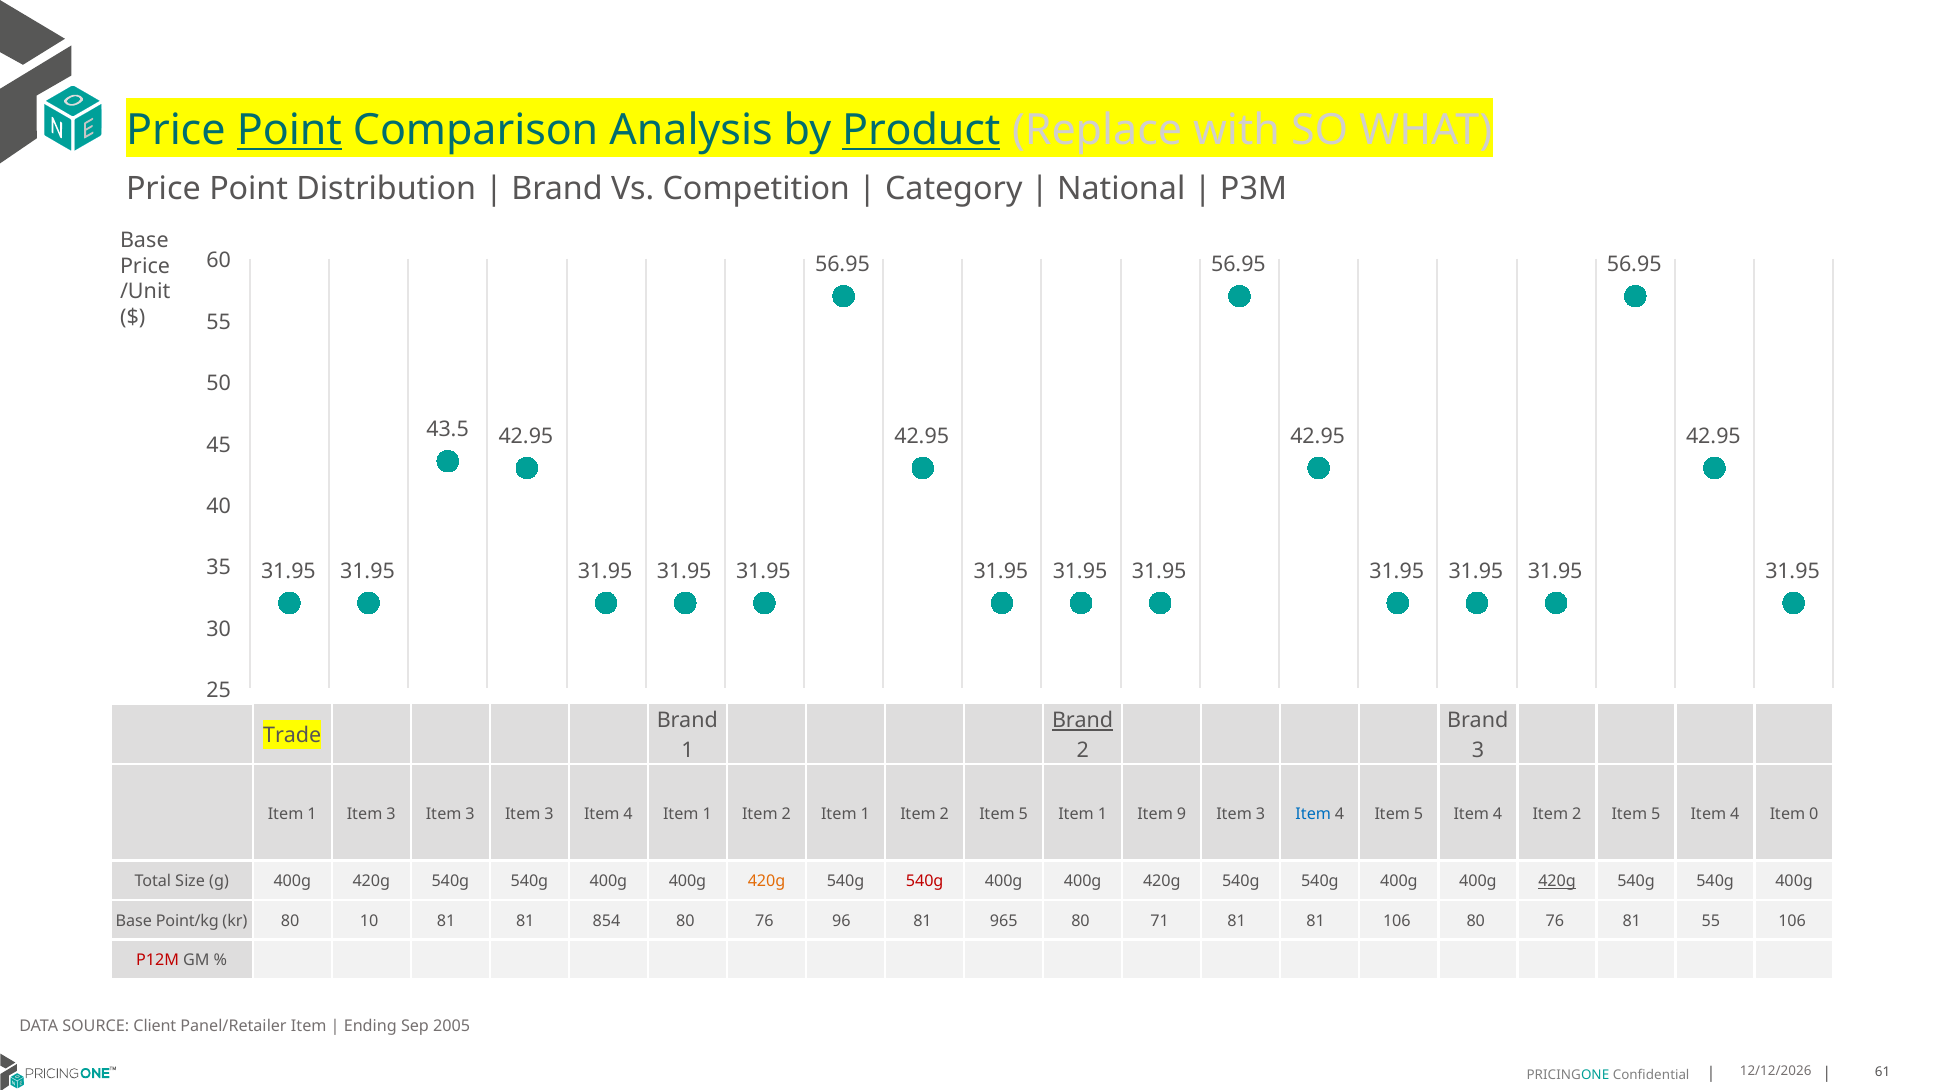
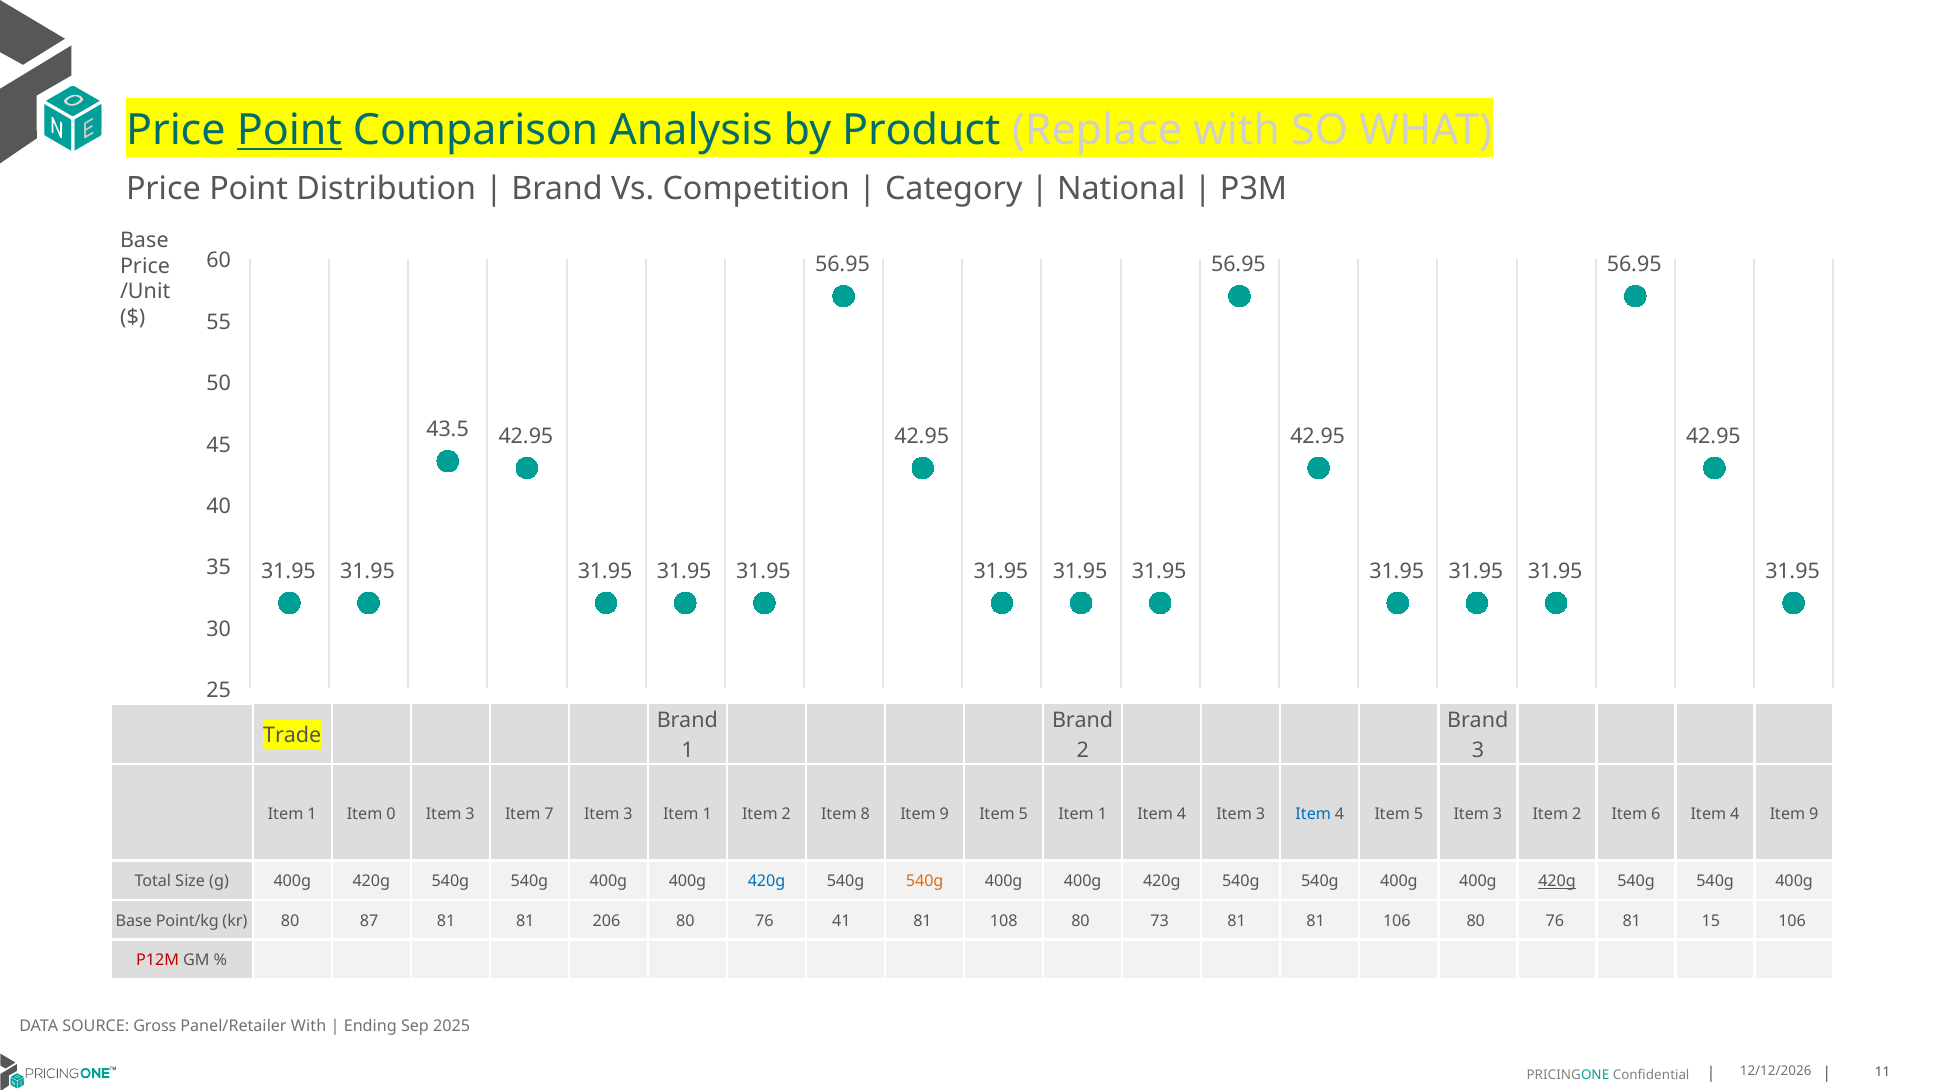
Product underline: present -> none
Brand at (1083, 721) underline: present -> none
1 Item 3: 3 -> 0
3 at (549, 814): 3 -> 7
4 at (628, 814): 4 -> 3
2 Item 1: 1 -> 8
2 at (944, 814): 2 -> 9
1 Item 9: 9 -> 4
4 at (1498, 814): 4 -> 3
5 at (1656, 814): 5 -> 6
4 Item 0: 0 -> 9
420g at (767, 882) colour: orange -> blue
540g at (925, 882) colour: red -> orange
10: 10 -> 87
854: 854 -> 206
96: 96 -> 41
965: 965 -> 108
71: 71 -> 73
81 55: 55 -> 15
Client: Client -> Gross
Panel/Retailer Item: Item -> With
2005: 2005 -> 2025
61: 61 -> 11
